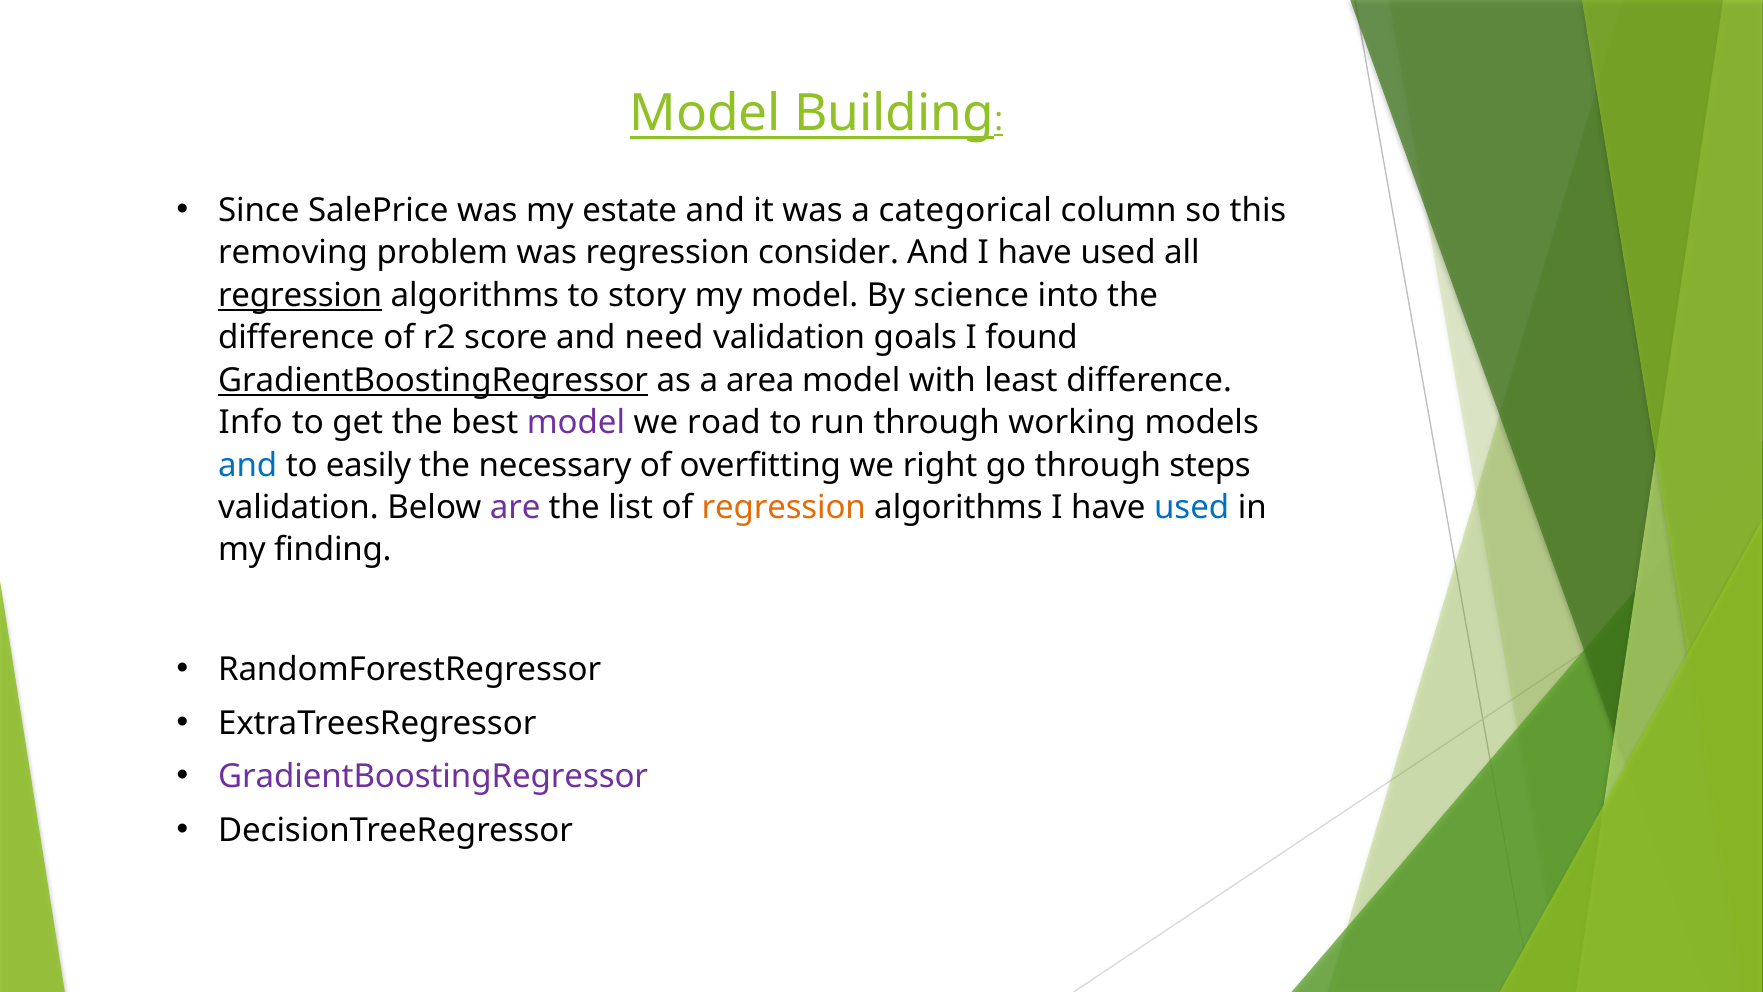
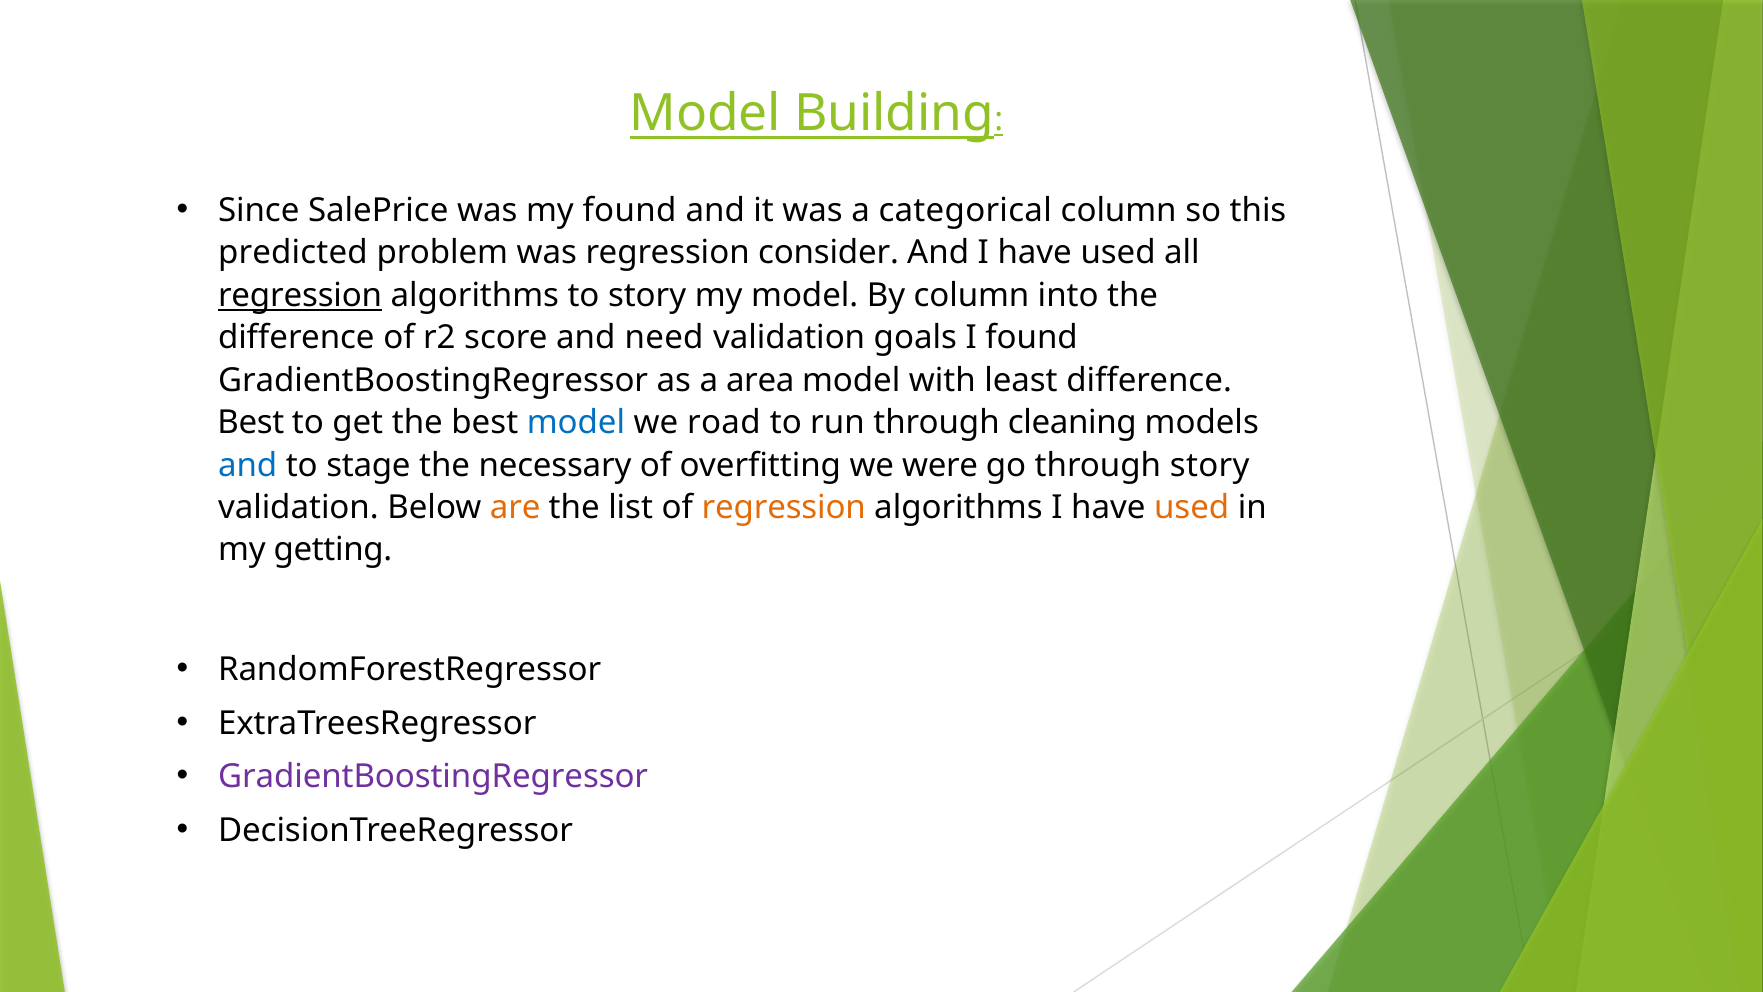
my estate: estate -> found
removing: removing -> predicted
By science: science -> column
GradientBoostingRegressor at (433, 380) underline: present -> none
Info at (251, 423): Info -> Best
model at (576, 423) colour: purple -> blue
working: working -> cleaning
easily: easily -> stage
right: right -> were
through steps: steps -> story
are colour: purple -> orange
used at (1192, 507) colour: blue -> orange
finding: finding -> getting
